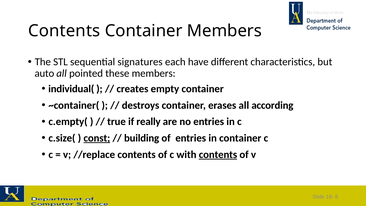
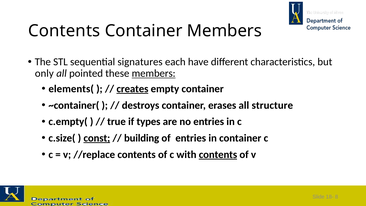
auto: auto -> only
members at (154, 73) underline: none -> present
individual(: individual( -> elements(
creates underline: none -> present
according: according -> structure
really: really -> types
